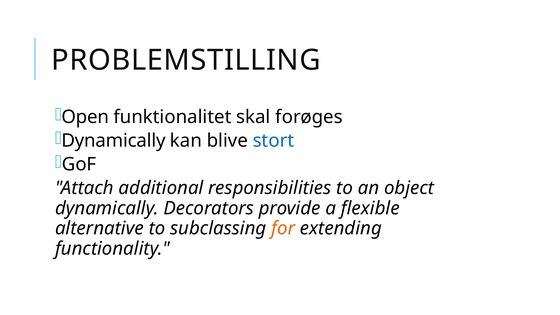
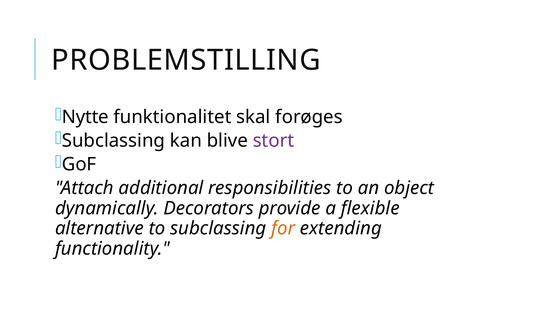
Open: Open -> Nytte
Dynamically at (114, 141): Dynamically -> Subclassing
stort colour: blue -> purple
